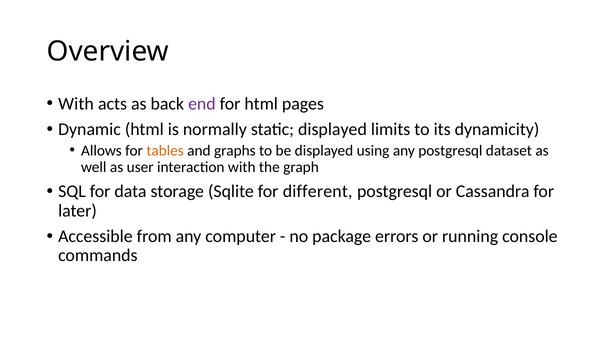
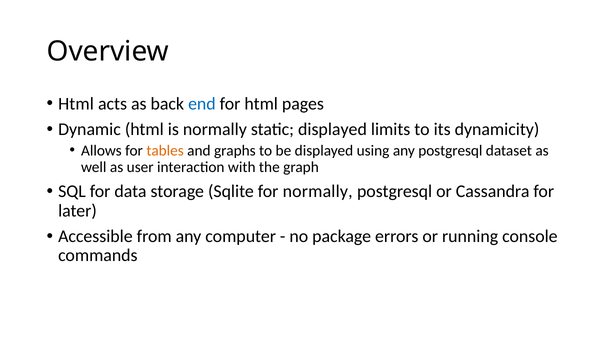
With at (76, 103): With -> Html
end colour: purple -> blue
for different: different -> normally
